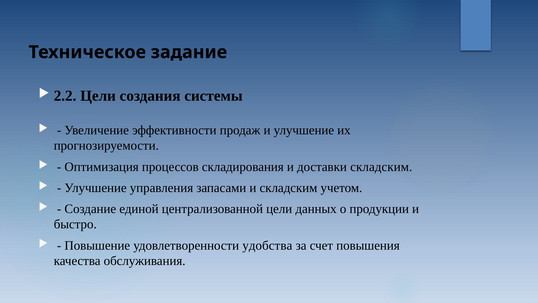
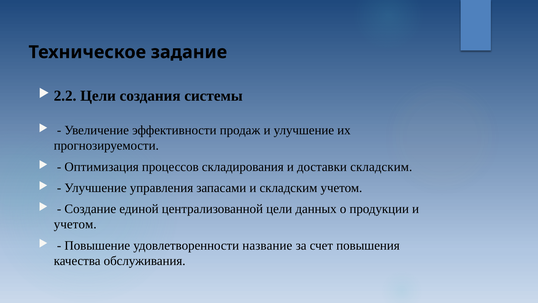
быстро at (75, 224): быстро -> учетом
удобства: удобства -> название
